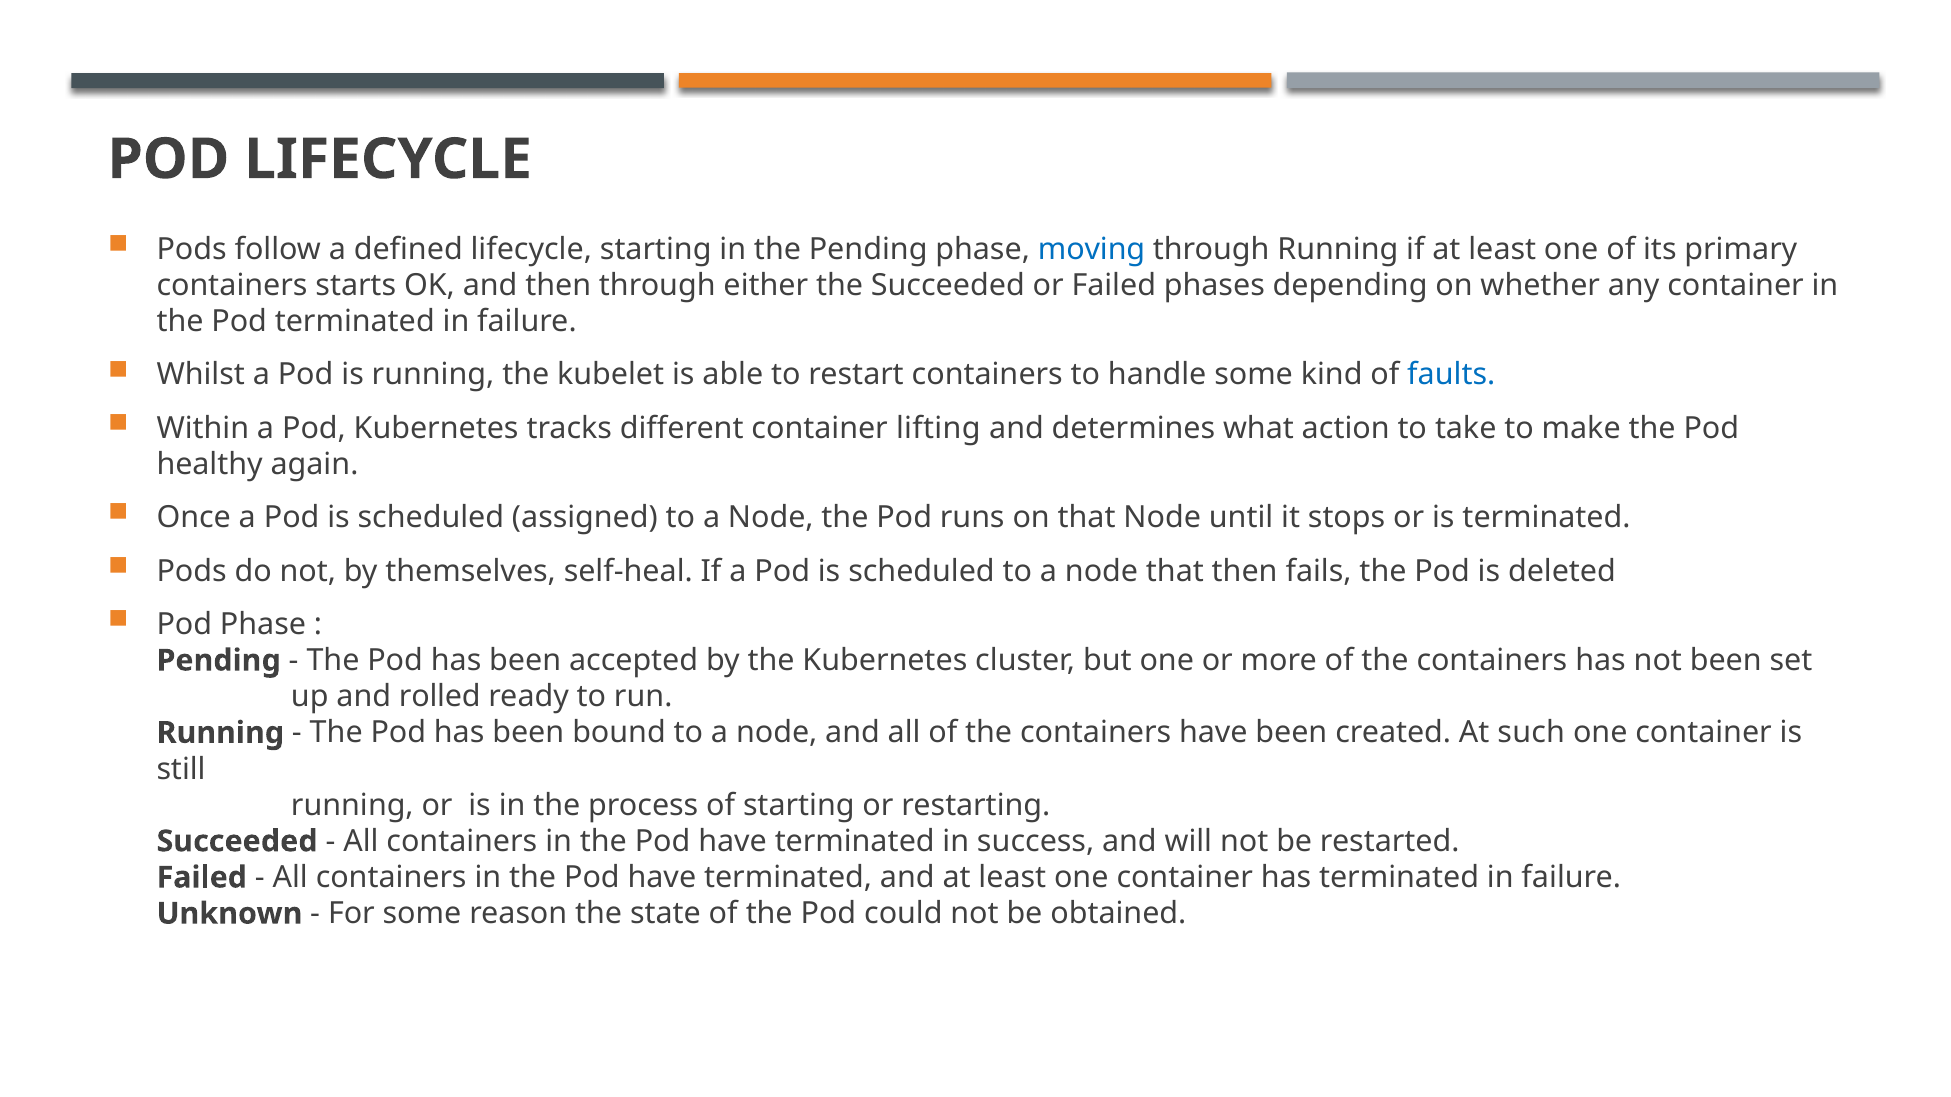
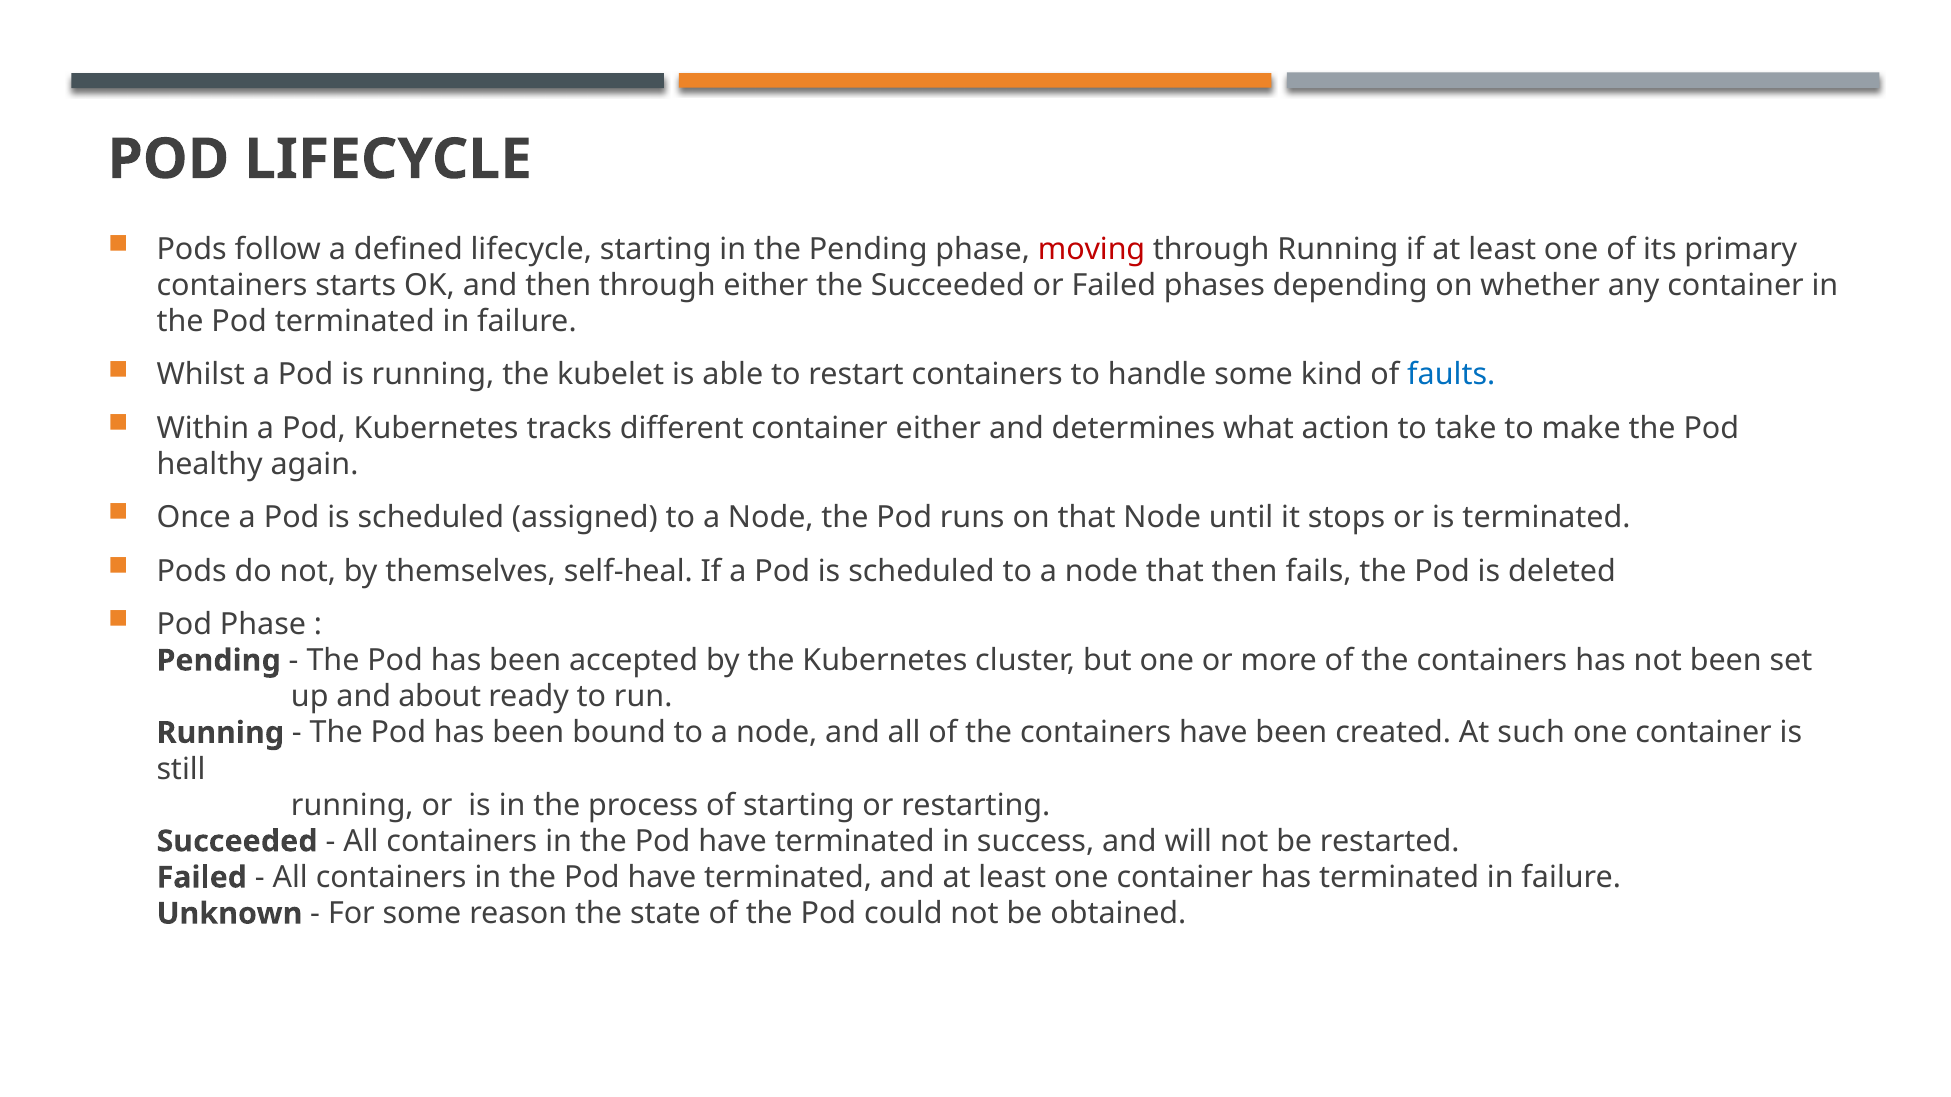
moving colour: blue -> red
container lifting: lifting -> either
rolled: rolled -> about
